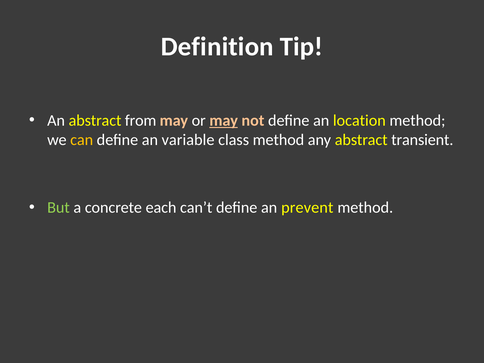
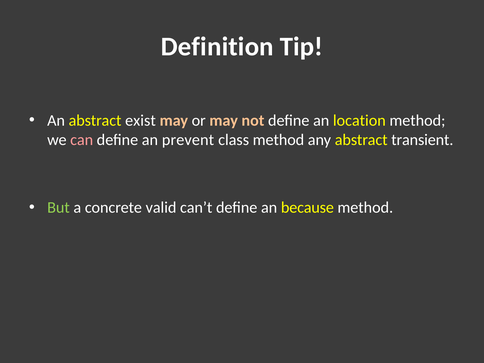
from: from -> exist
may at (224, 121) underline: present -> none
can colour: yellow -> pink
variable: variable -> prevent
each: each -> valid
prevent: prevent -> because
